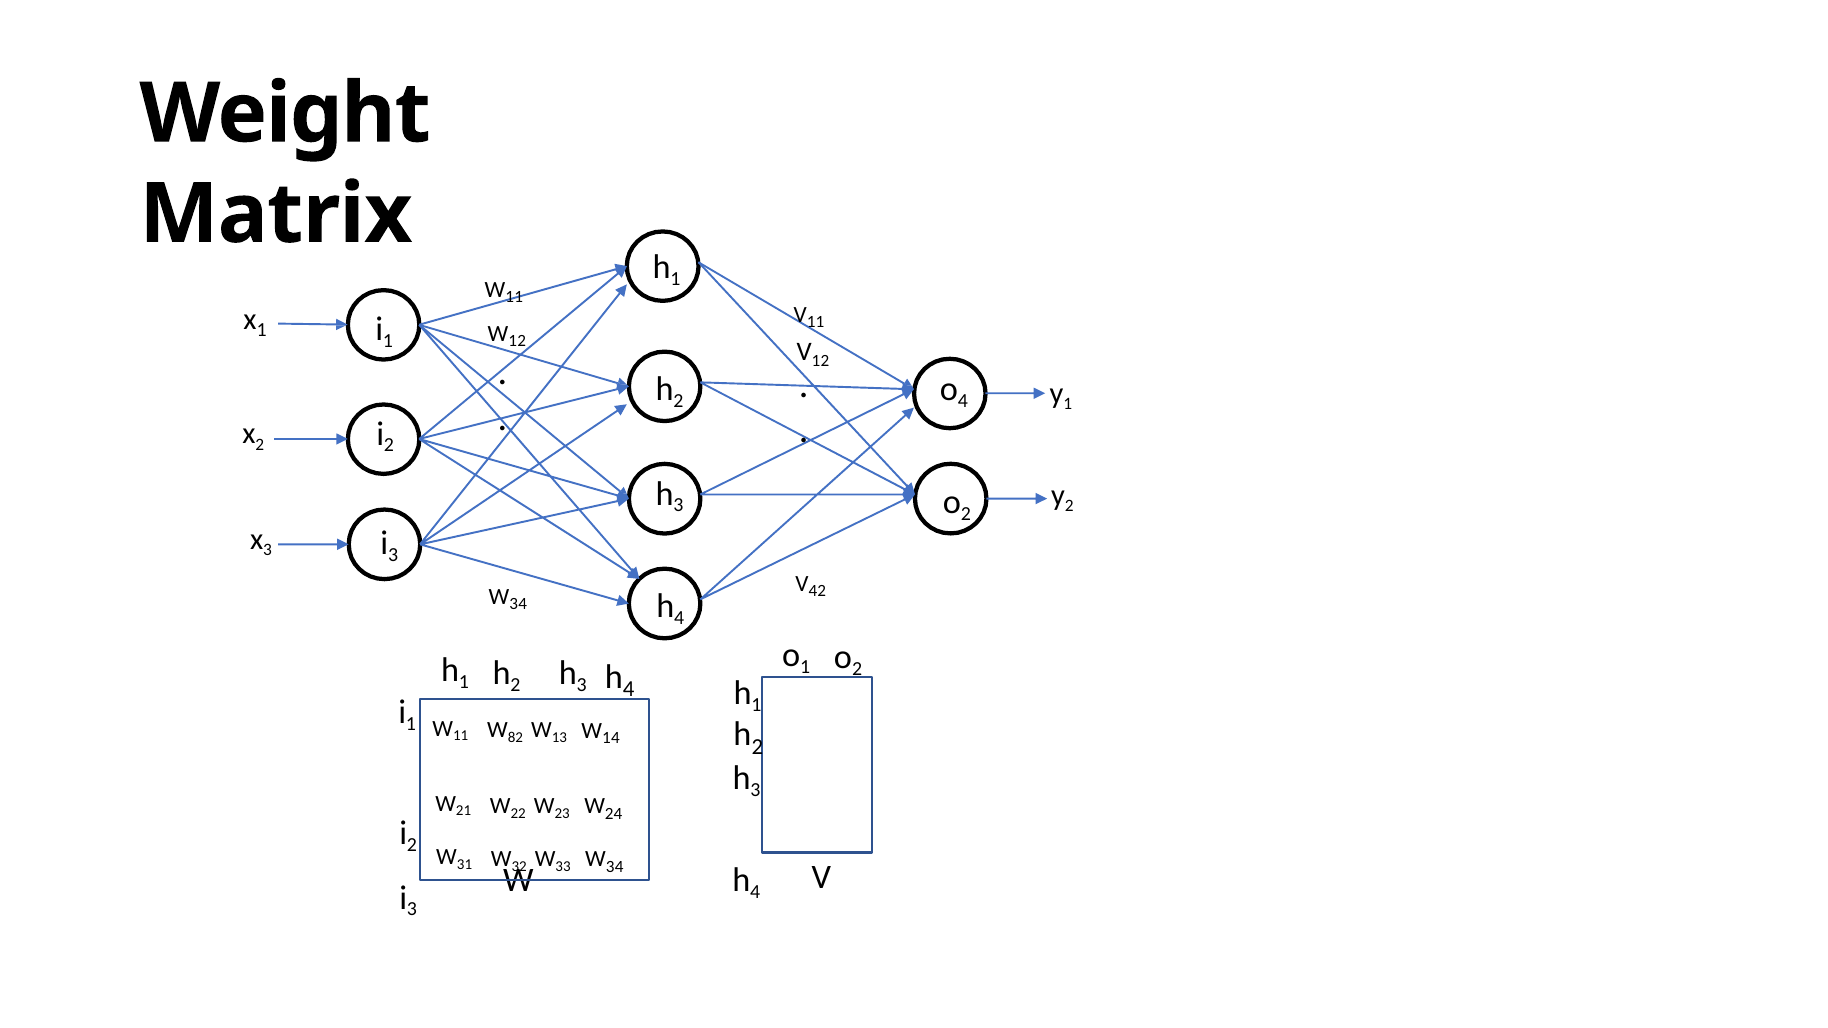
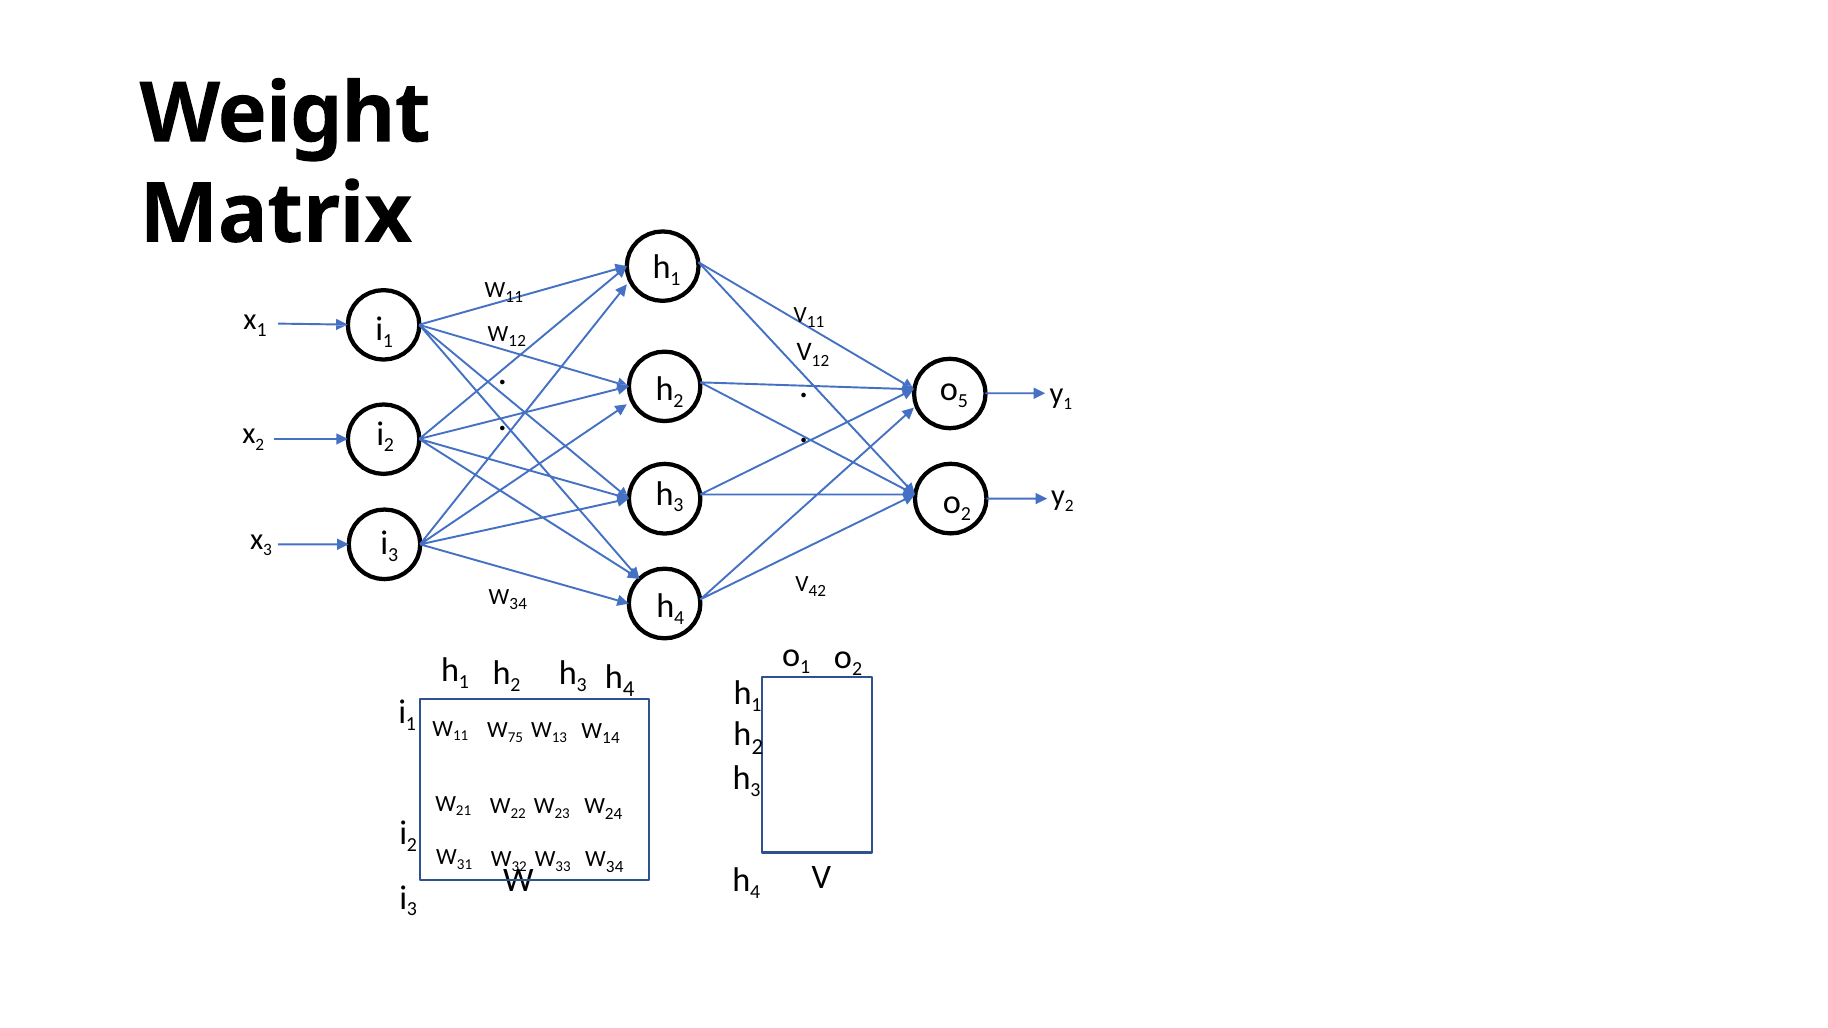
4 at (963, 401): 4 -> 5
82: 82 -> 75
